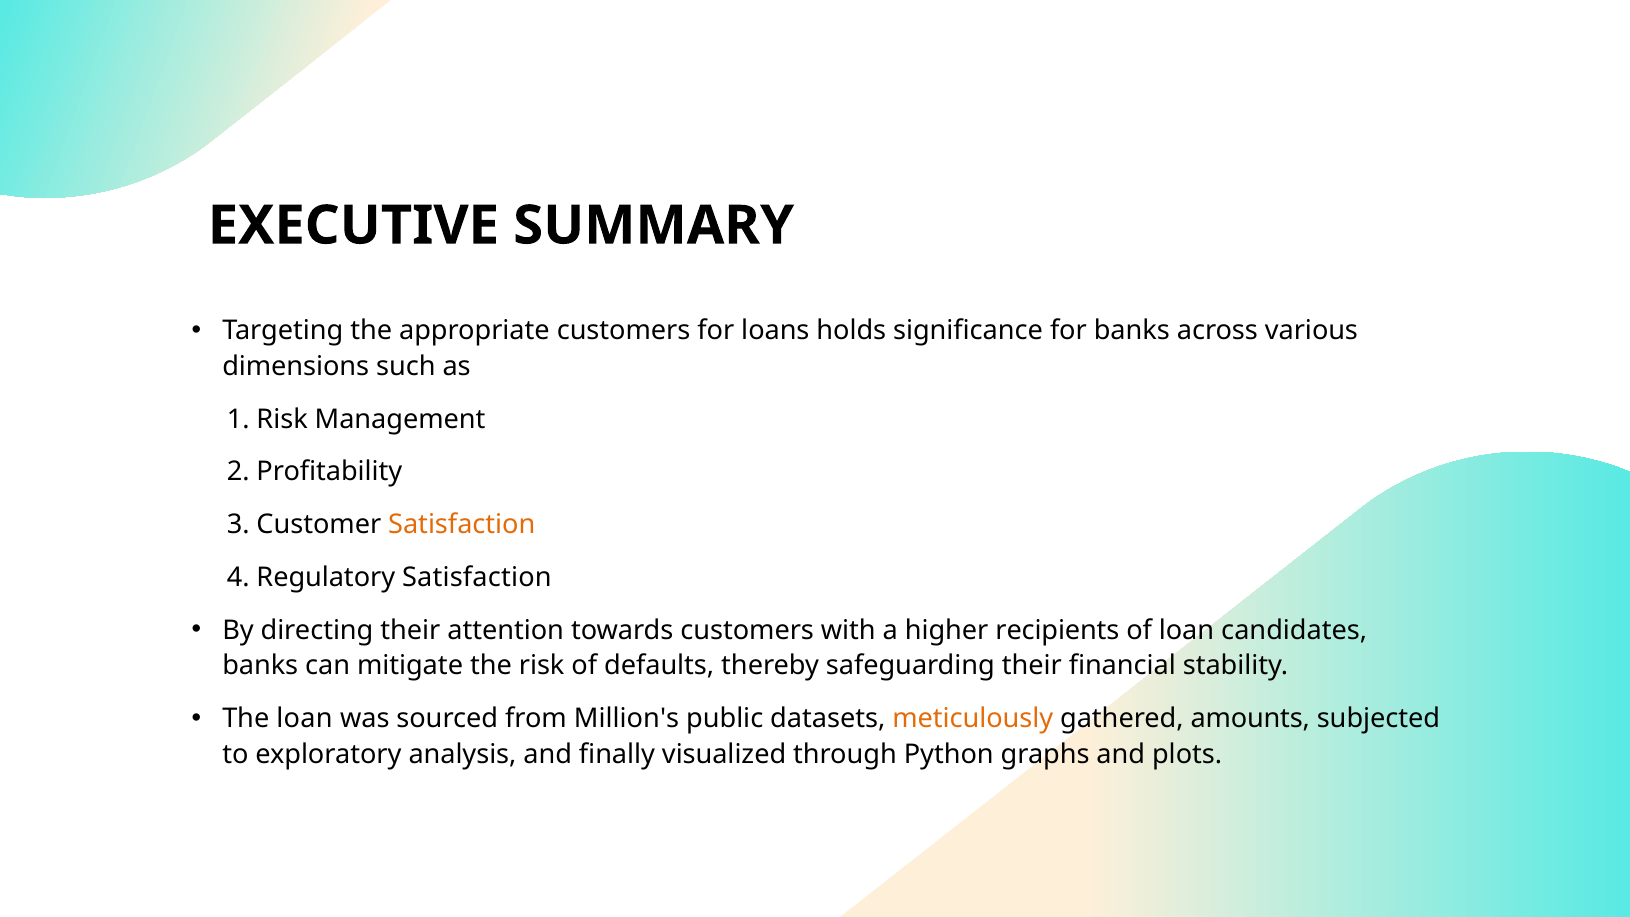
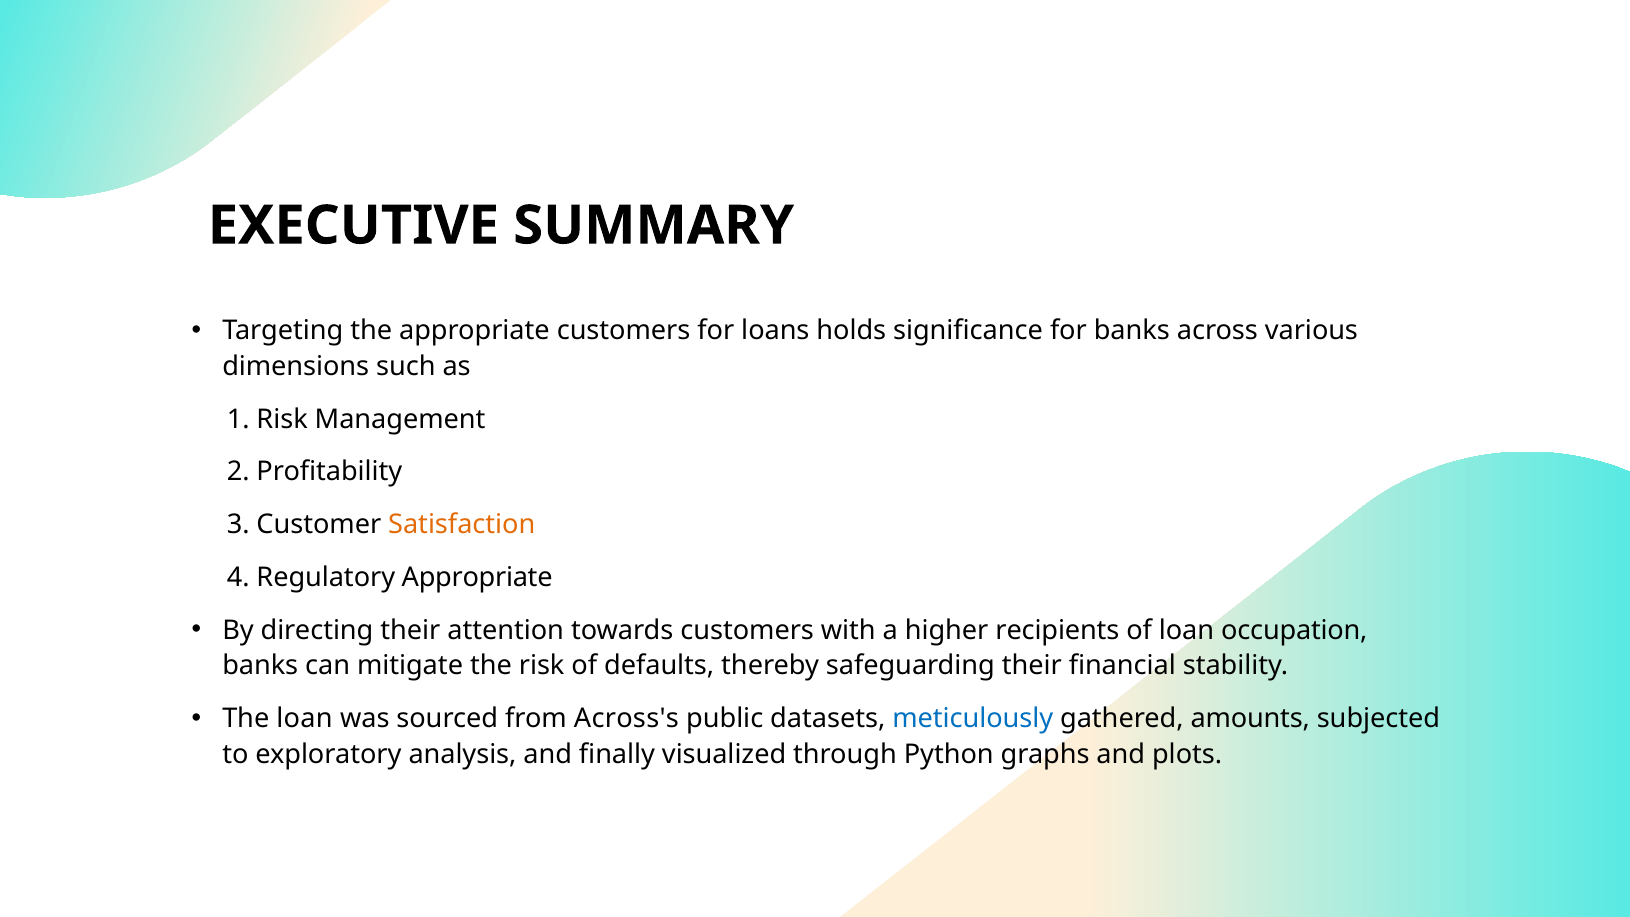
Regulatory Satisfaction: Satisfaction -> Appropriate
candidates: candidates -> occupation
Million's: Million's -> Across's
meticulously colour: orange -> blue
